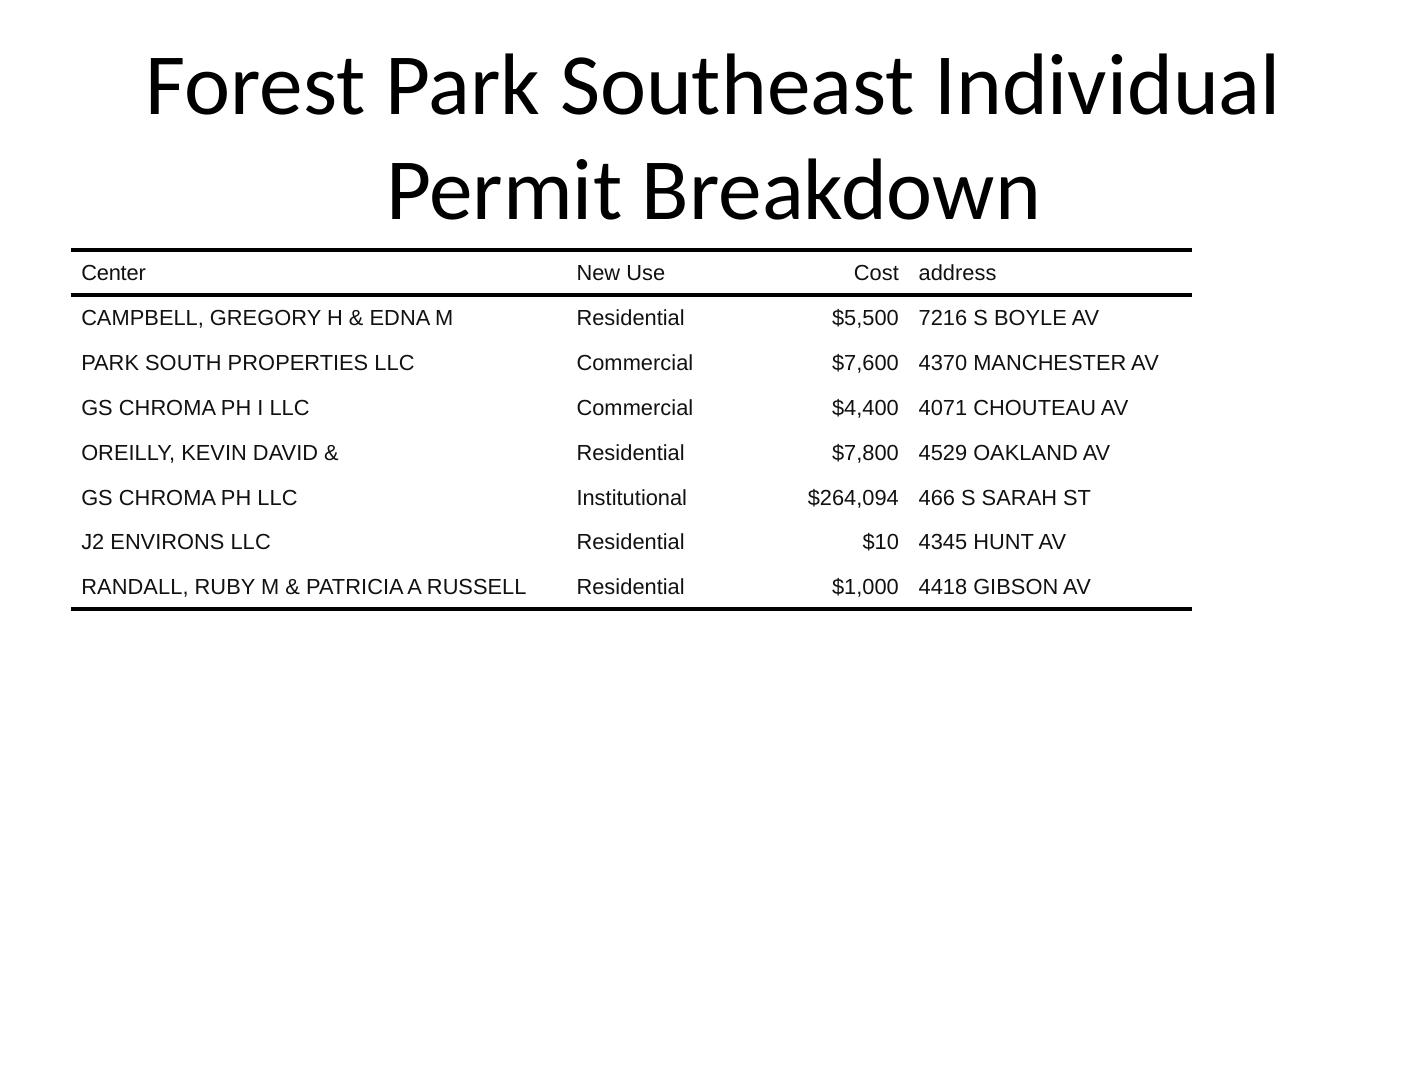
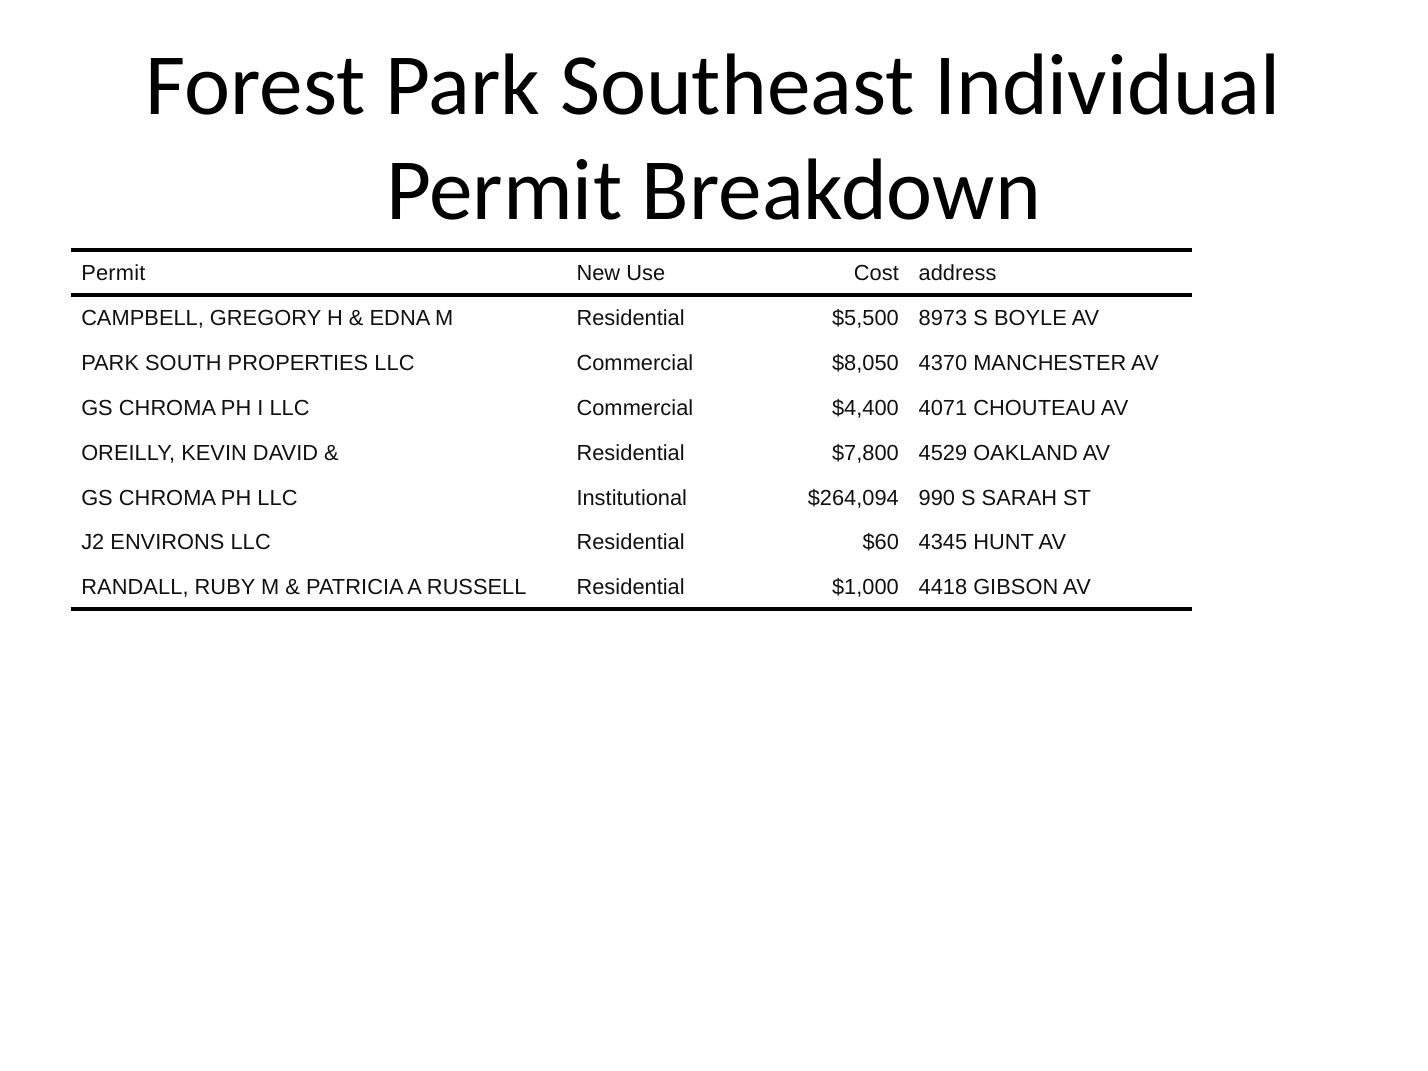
Center at (114, 273): Center -> Permit
7216: 7216 -> 8973
$7,600: $7,600 -> $8,050
466: 466 -> 990
$10: $10 -> $60
